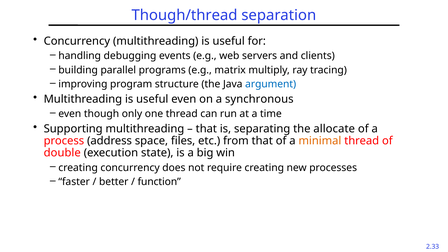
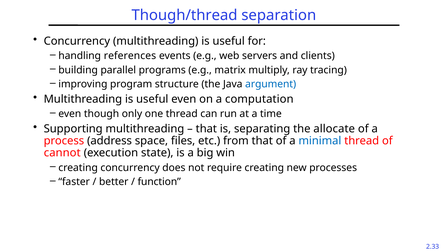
debugging: debugging -> references
synchronous: synchronous -> computation
minimal colour: orange -> blue
double: double -> cannot
